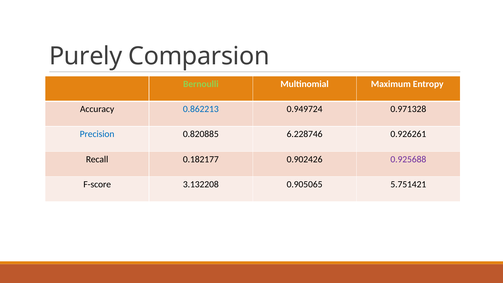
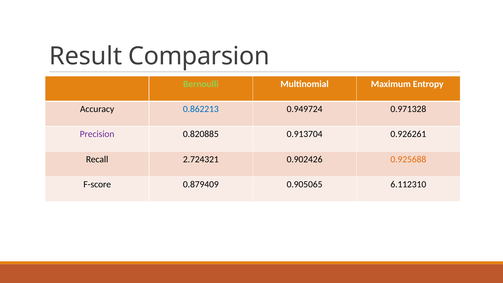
Purely: Purely -> Result
Precision colour: blue -> purple
6.228746: 6.228746 -> 0.913704
0.182177: 0.182177 -> 2.724321
0.925688 colour: purple -> orange
3.132208: 3.132208 -> 0.879409
5.751421: 5.751421 -> 6.112310
